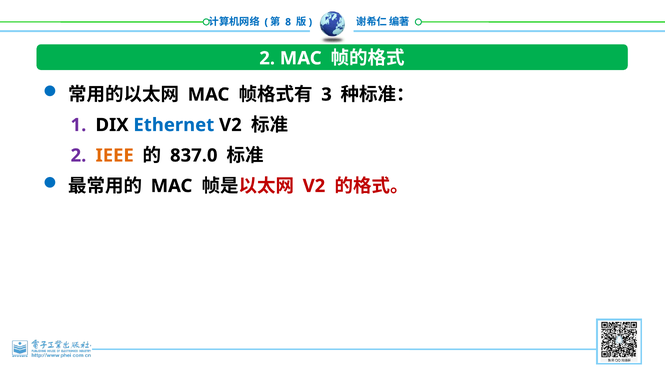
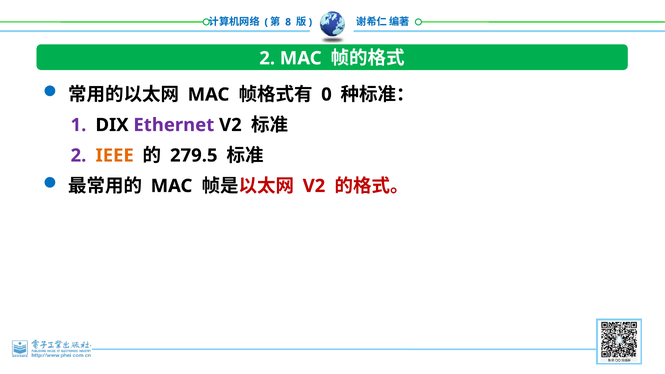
3: 3 -> 0
Ethernet colour: blue -> purple
837.0: 837.0 -> 279.5
